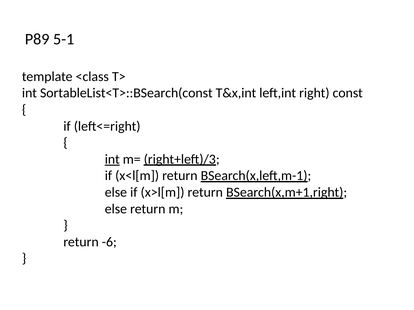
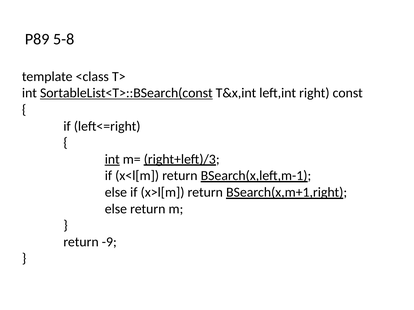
5-1: 5-1 -> 5-8
SortableList<T>::BSearch(const underline: none -> present
-6: -6 -> -9
